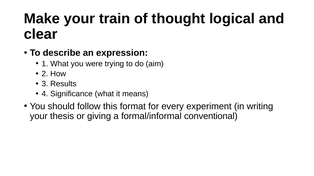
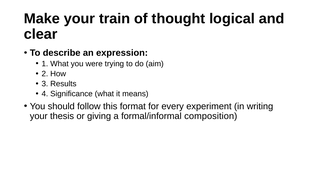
conventional: conventional -> composition
